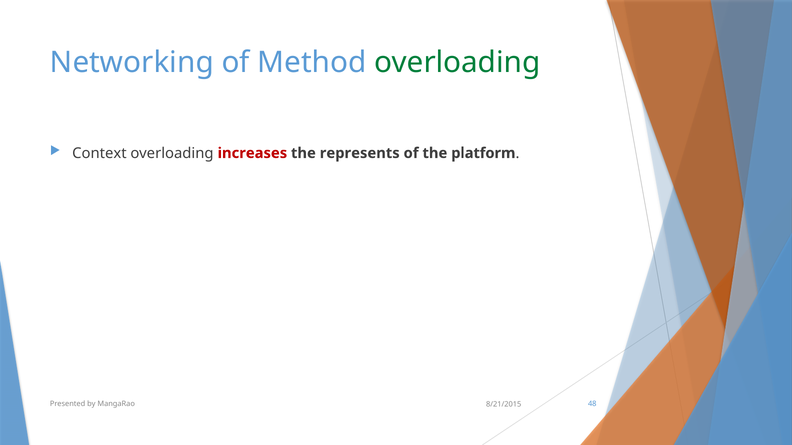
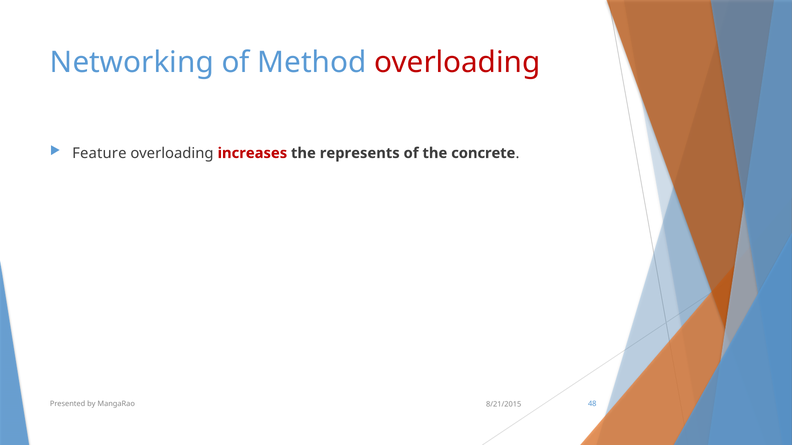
overloading at (457, 62) colour: green -> red
Context: Context -> Feature
platform: platform -> concrete
